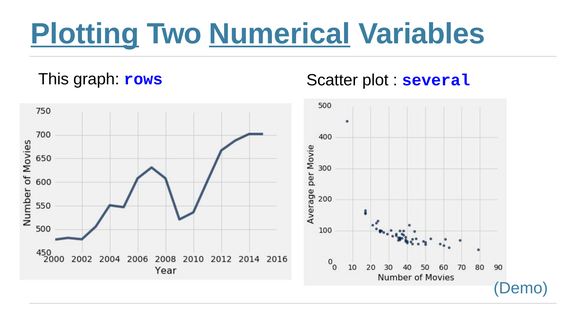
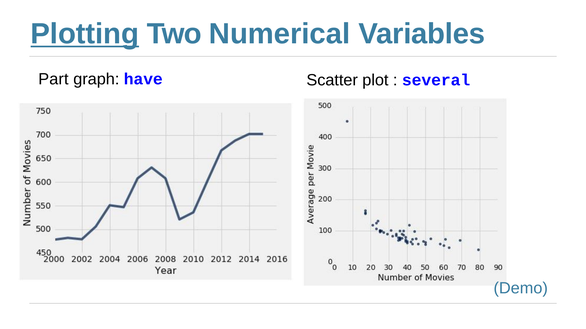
Numerical underline: present -> none
This: This -> Part
rows: rows -> have
